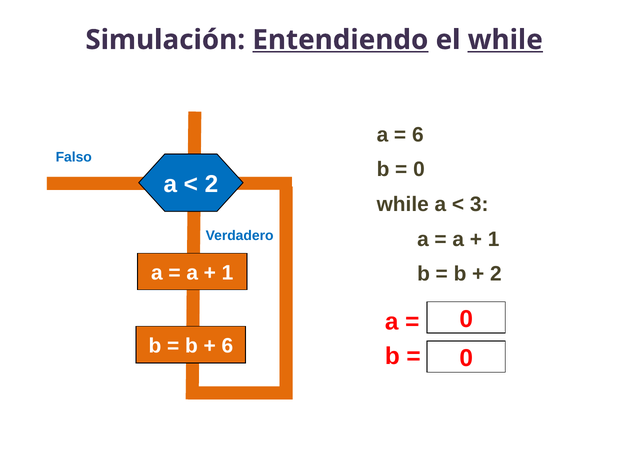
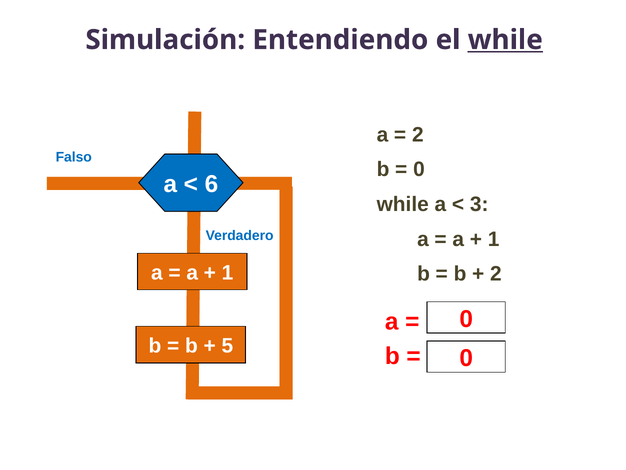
Entendiendo underline: present -> none
6 at (418, 135): 6 -> 2
2 at (211, 184): 2 -> 6
6 at (227, 346): 6 -> 5
